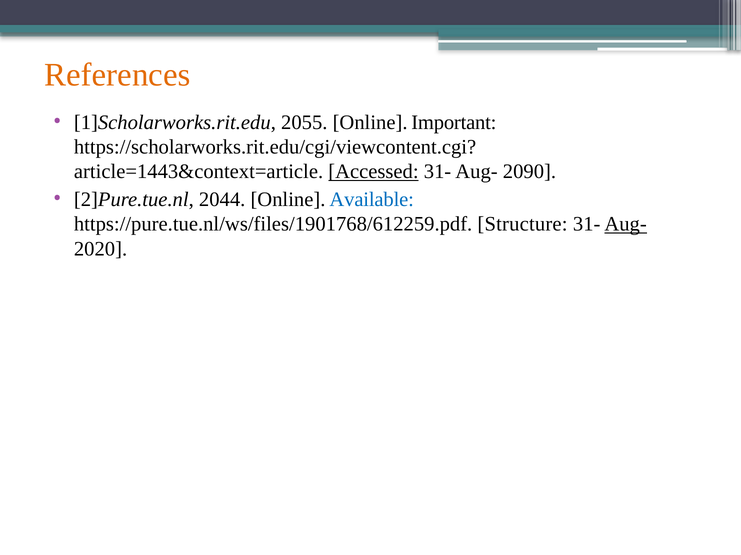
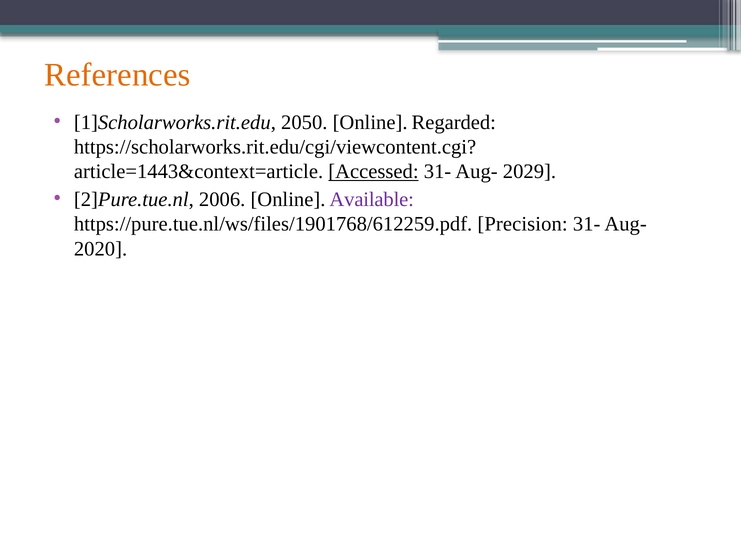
2055: 2055 -> 2050
Important: Important -> Regarded
2090: 2090 -> 2029
2044: 2044 -> 2006
Available colour: blue -> purple
Structure: Structure -> Precision
Aug- at (626, 224) underline: present -> none
